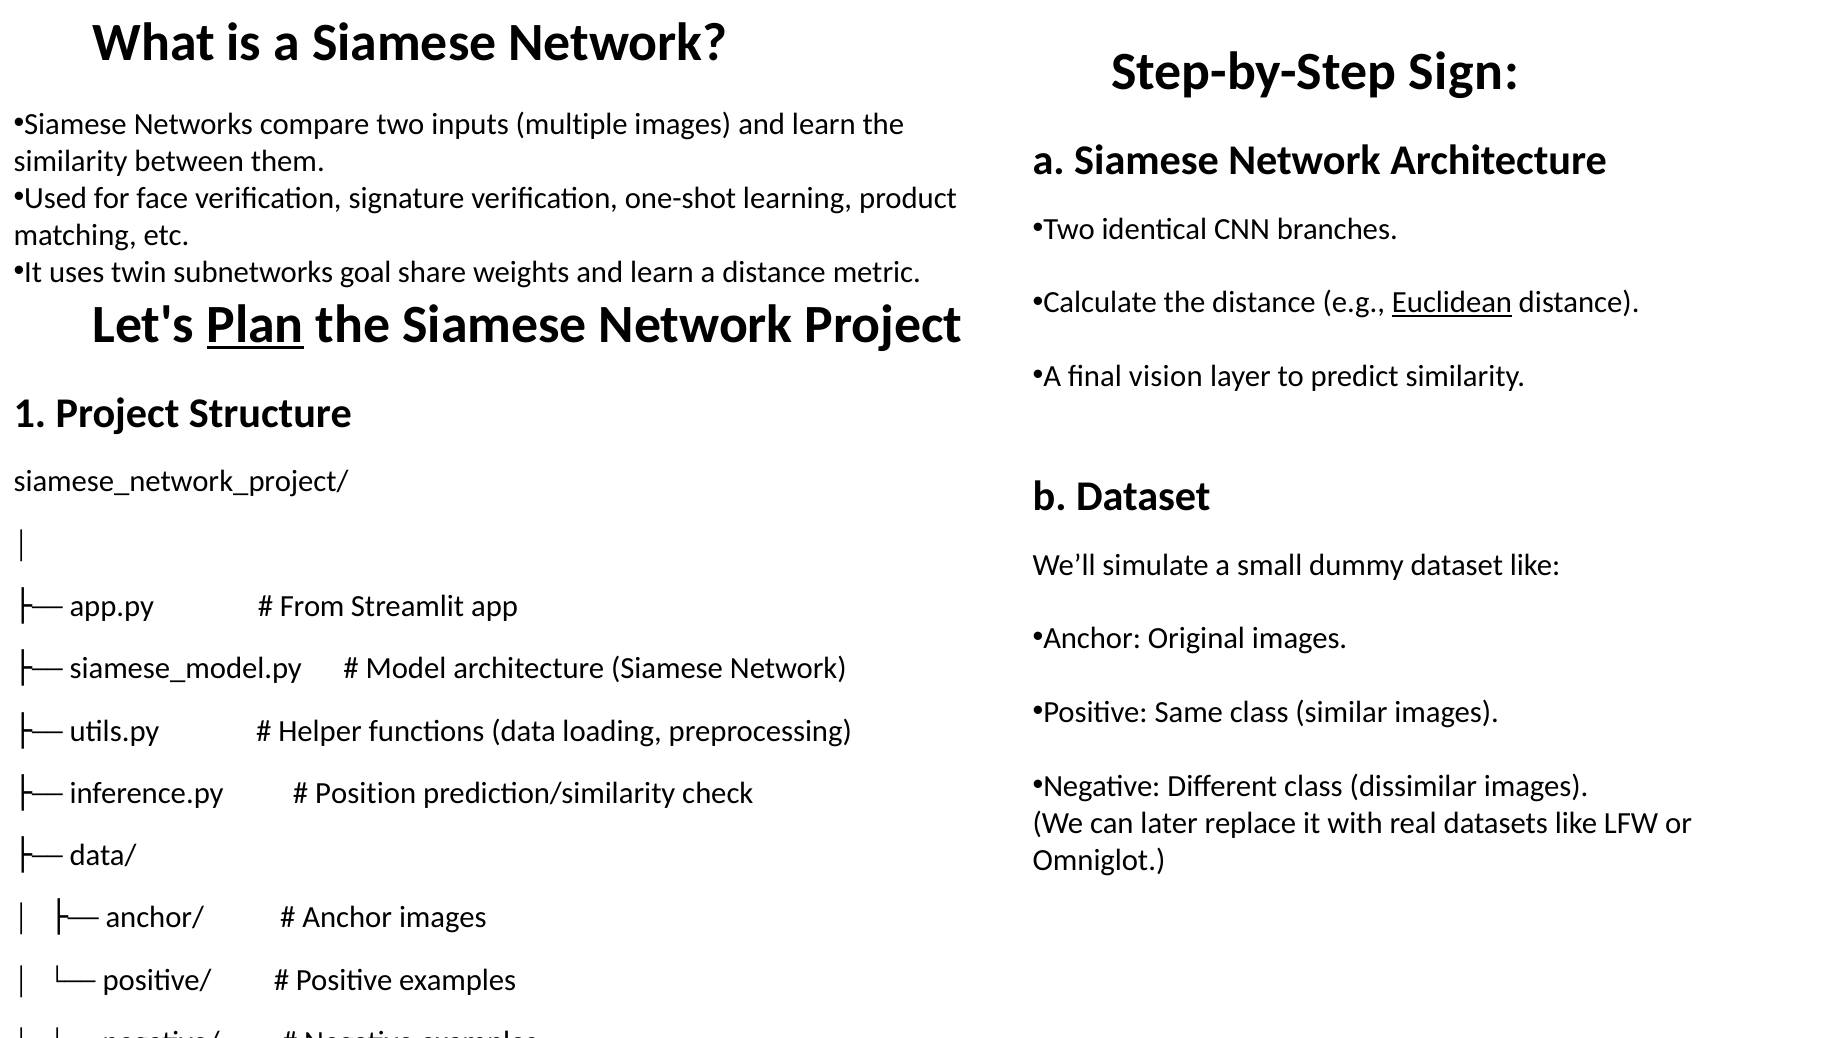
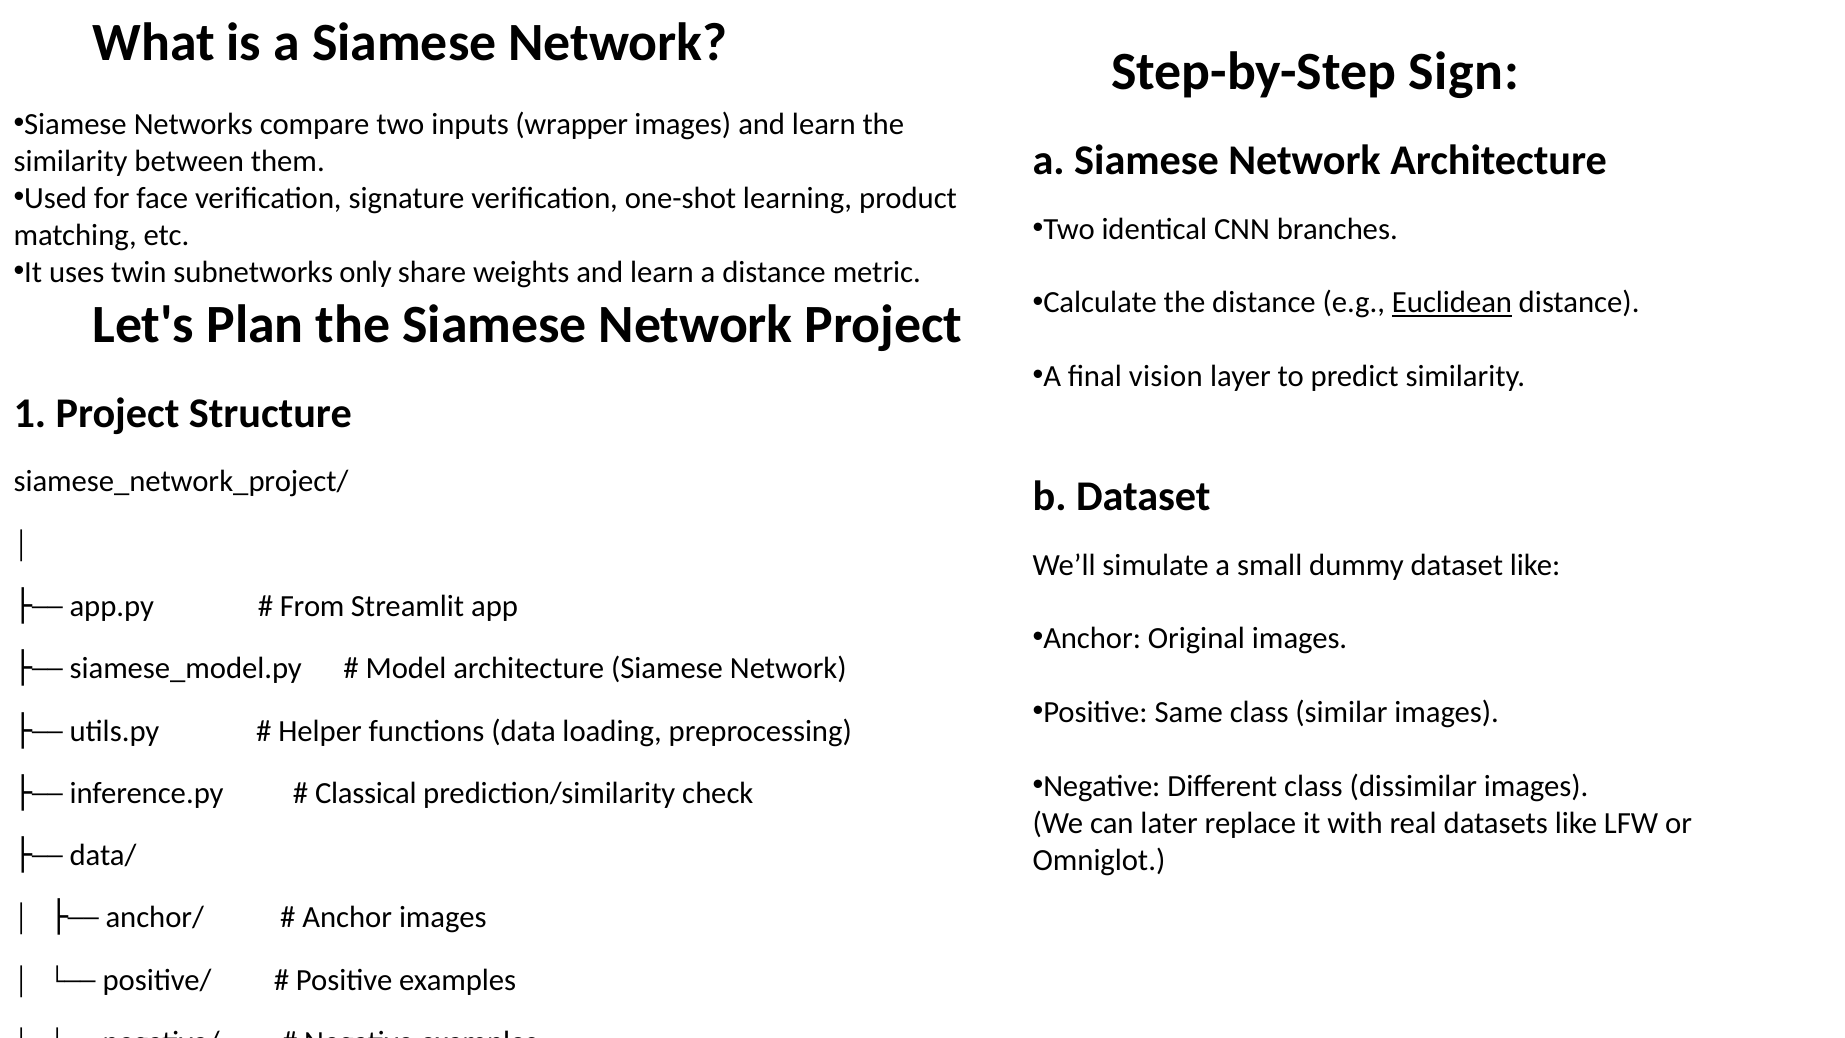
multiple: multiple -> wrapper
goal: goal -> only
Plan underline: present -> none
Position: Position -> Classical
